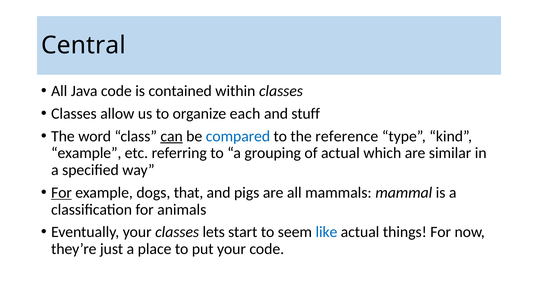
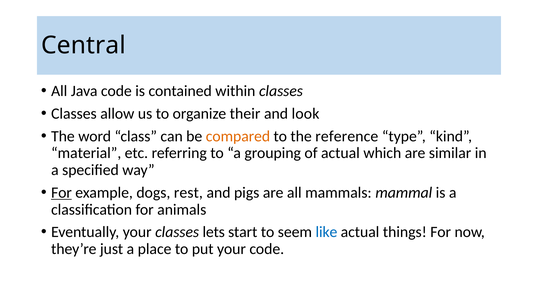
each: each -> their
stuff: stuff -> look
can underline: present -> none
compared colour: blue -> orange
example at (86, 153): example -> material
that: that -> rest
